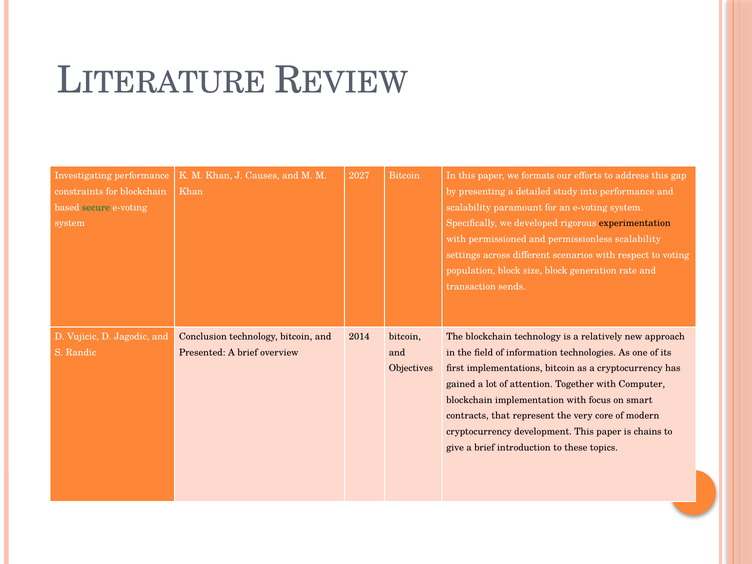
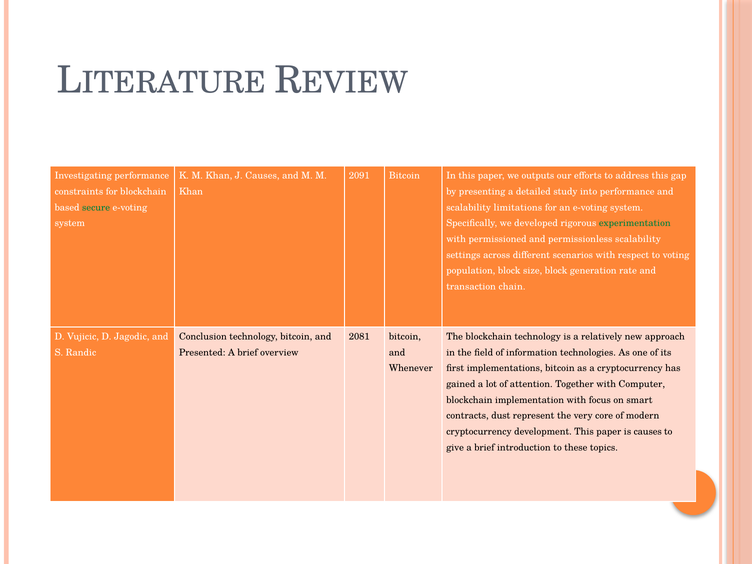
2027: 2027 -> 2091
formats: formats -> outputs
paramount: paramount -> limitations
experimentation colour: black -> green
sends: sends -> chain
2014: 2014 -> 2081
Objectives: Objectives -> Whenever
that: that -> dust
is chains: chains -> causes
